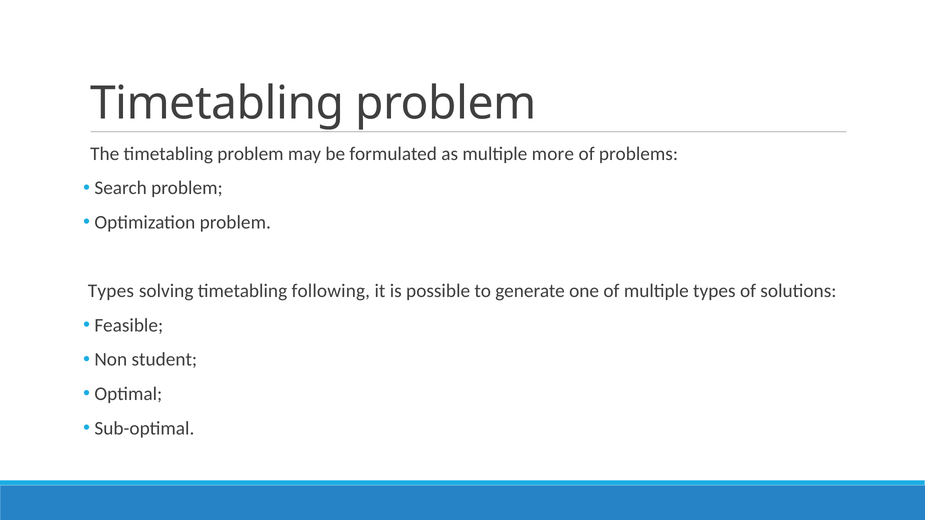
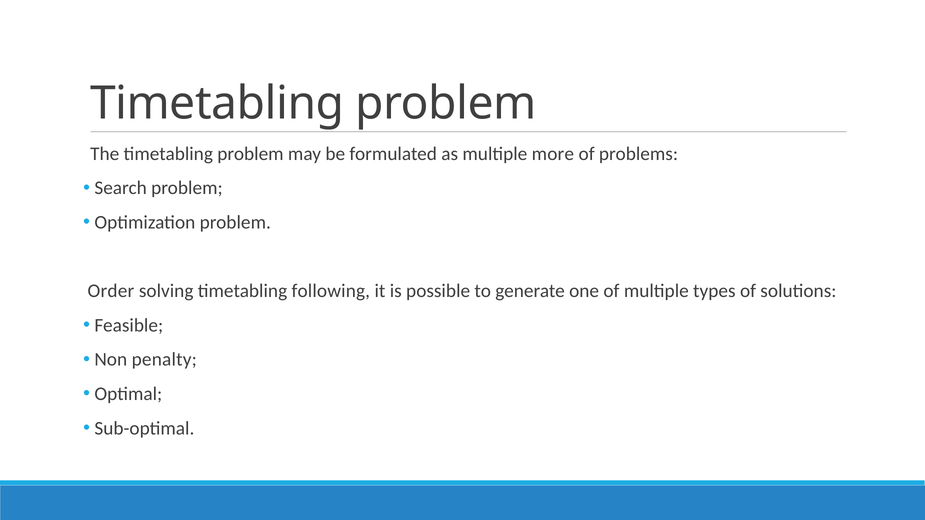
Types at (111, 291): Types -> Order
student: student -> penalty
